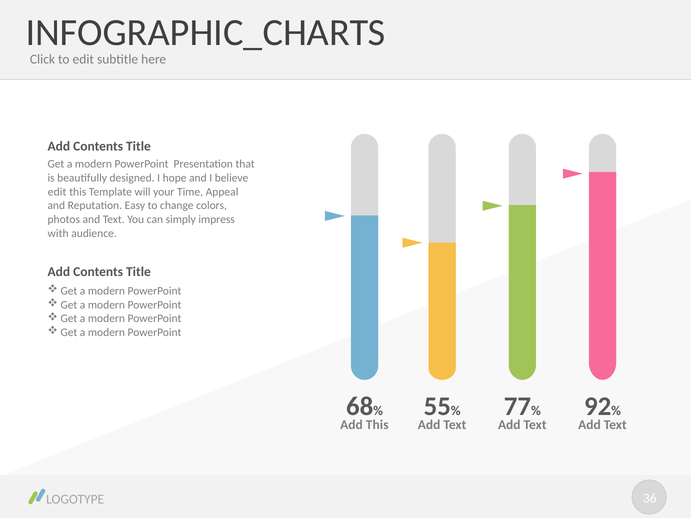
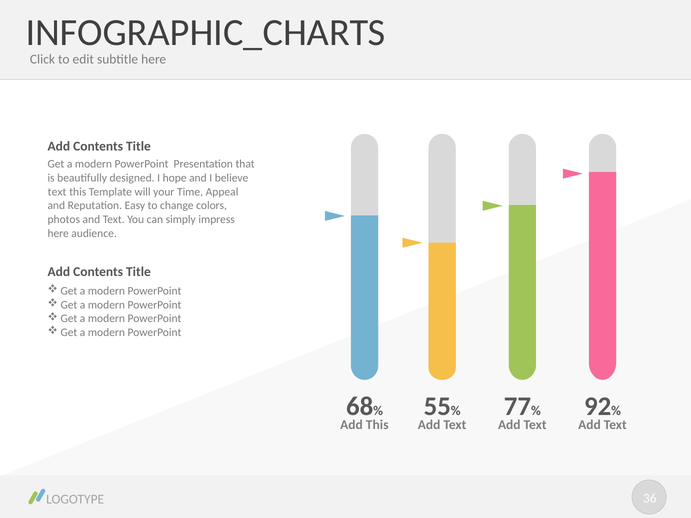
edit at (57, 192): edit -> text
with at (58, 233): with -> here
